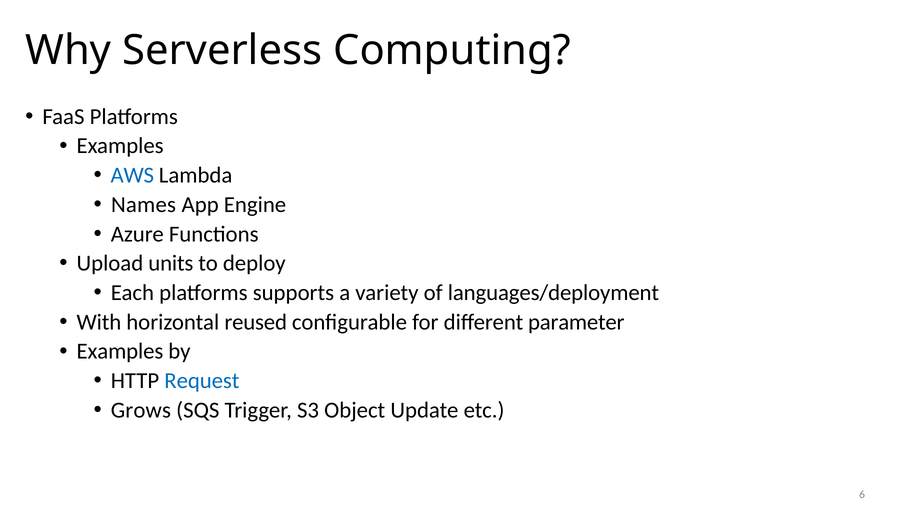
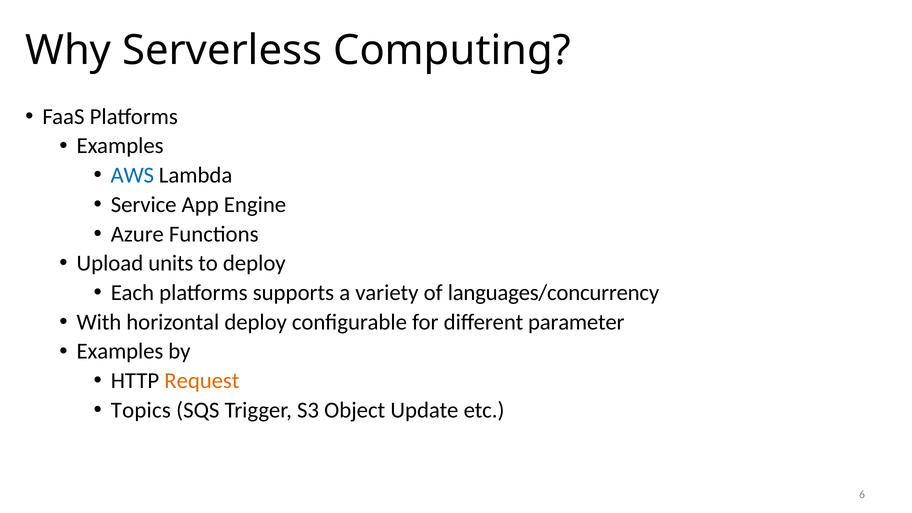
Names: Names -> Service
languages/deployment: languages/deployment -> languages/concurrency
horizontal reused: reused -> deploy
Request colour: blue -> orange
Grows: Grows -> Topics
